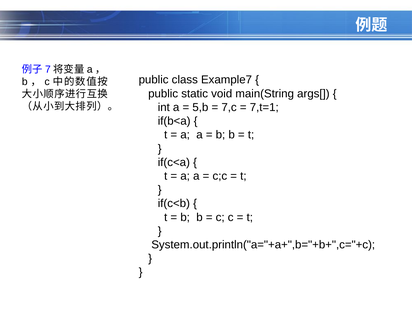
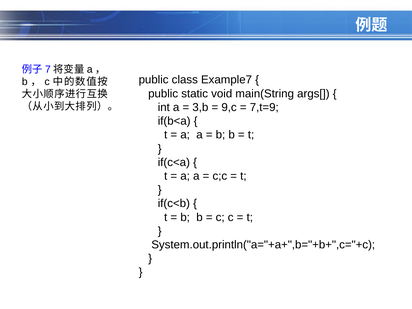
5,b: 5,b -> 3,b
7,c: 7,c -> 9,c
7,t=1: 7,t=1 -> 7,t=9
